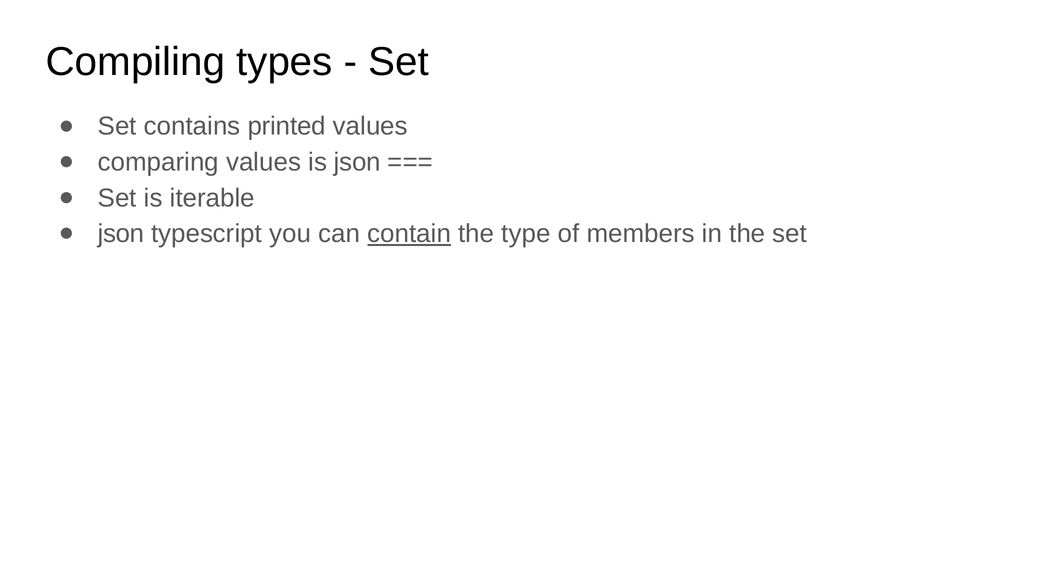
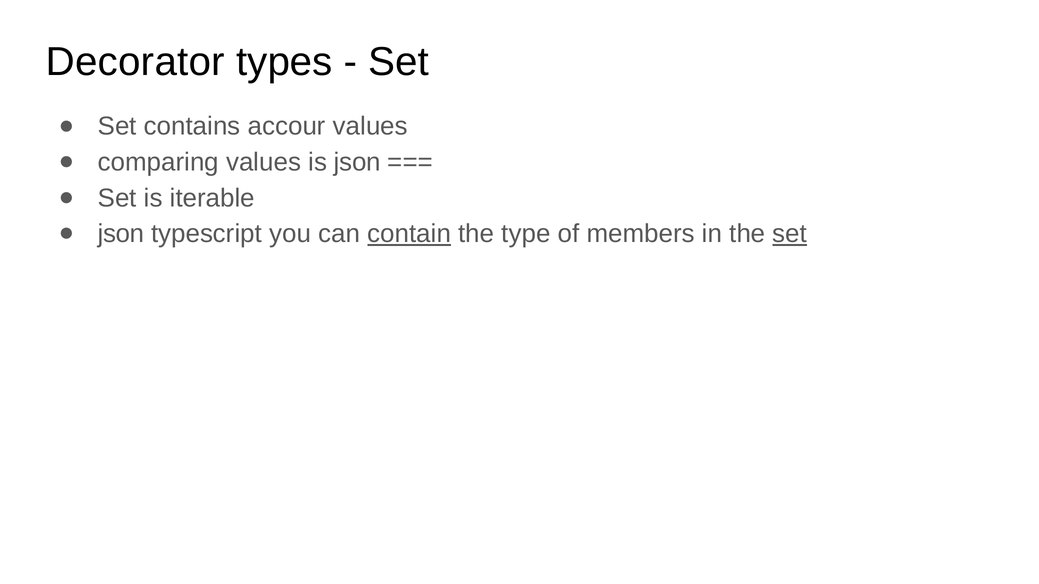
Compiling: Compiling -> Decorator
printed: printed -> accour
set at (790, 234) underline: none -> present
